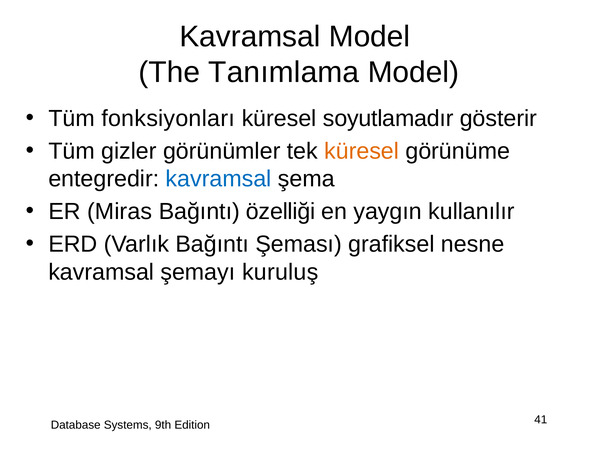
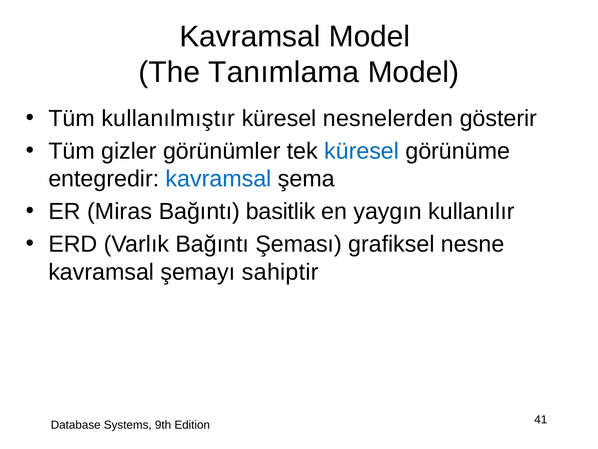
fonksiyonları: fonksiyonları -> kullanılmıştır
soyutlamadır: soyutlamadır -> nesnelerden
küresel at (362, 151) colour: orange -> blue
özelliği: özelliği -> basitlik
kuruluş: kuruluş -> sahiptir
